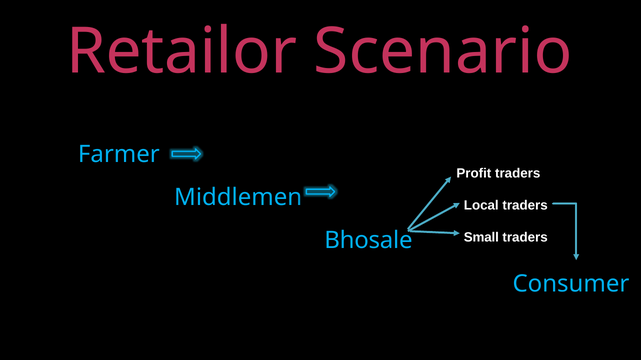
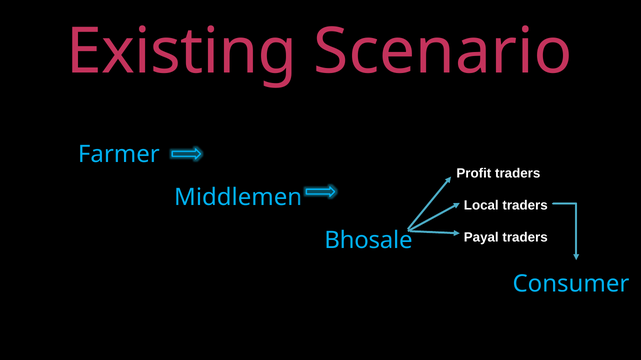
Retailor: Retailor -> Existing
Small: Small -> Payal
